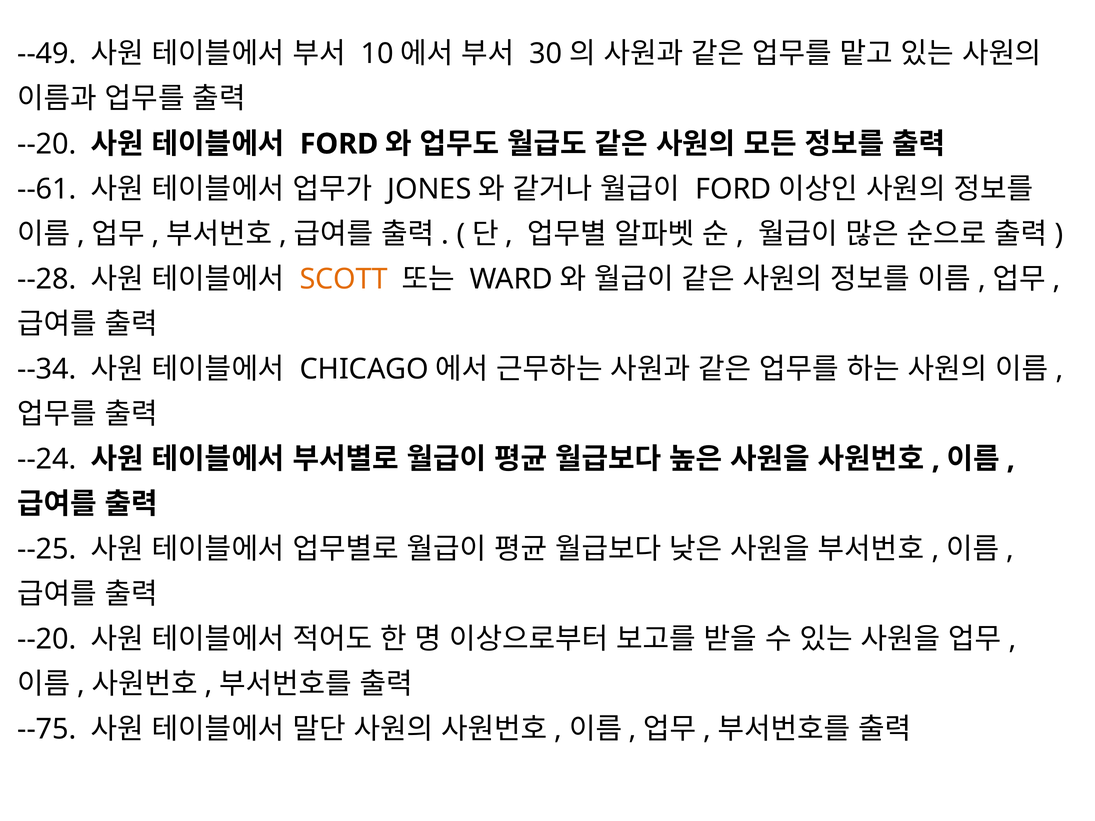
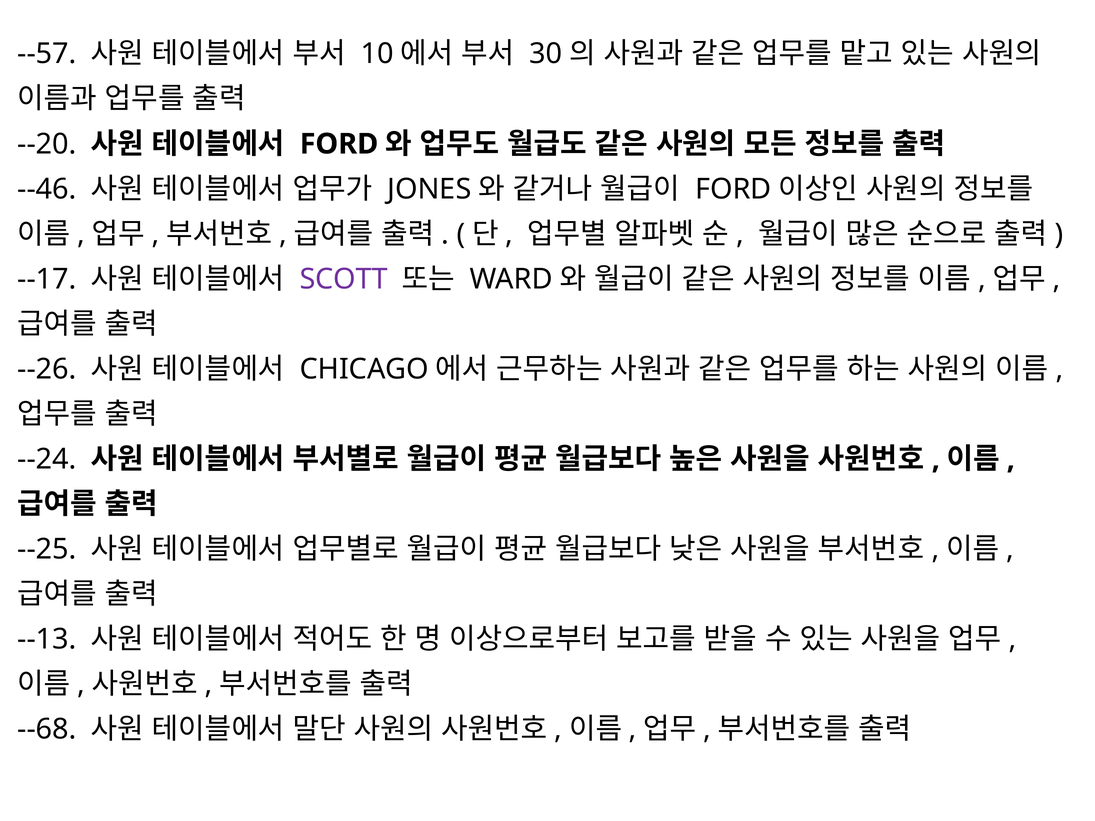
--49: --49 -> --57
--61: --61 -> --46
--28: --28 -> --17
SCOTT colour: orange -> purple
--34: --34 -> --26
--20 at (47, 640): --20 -> --13
--75: --75 -> --68
